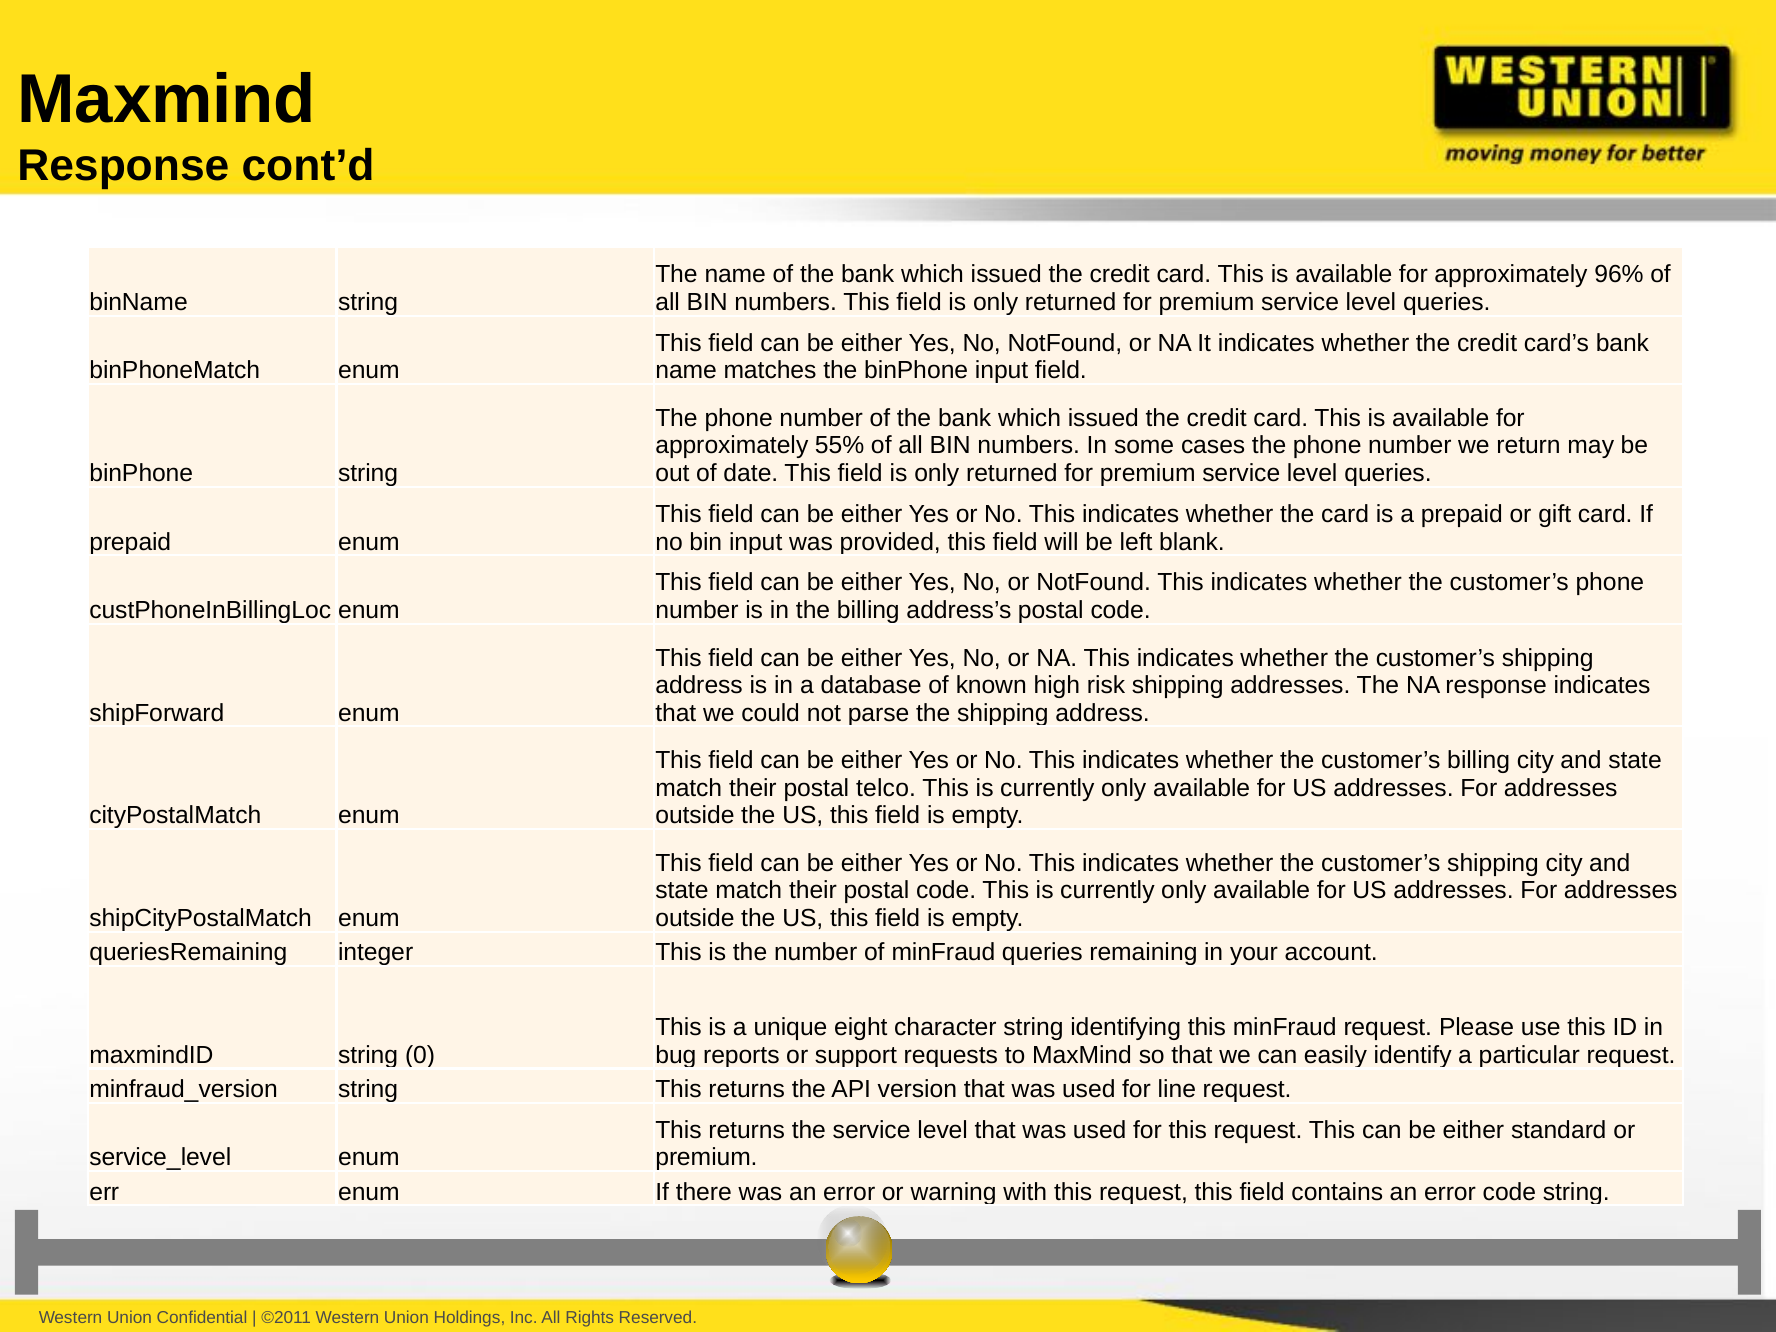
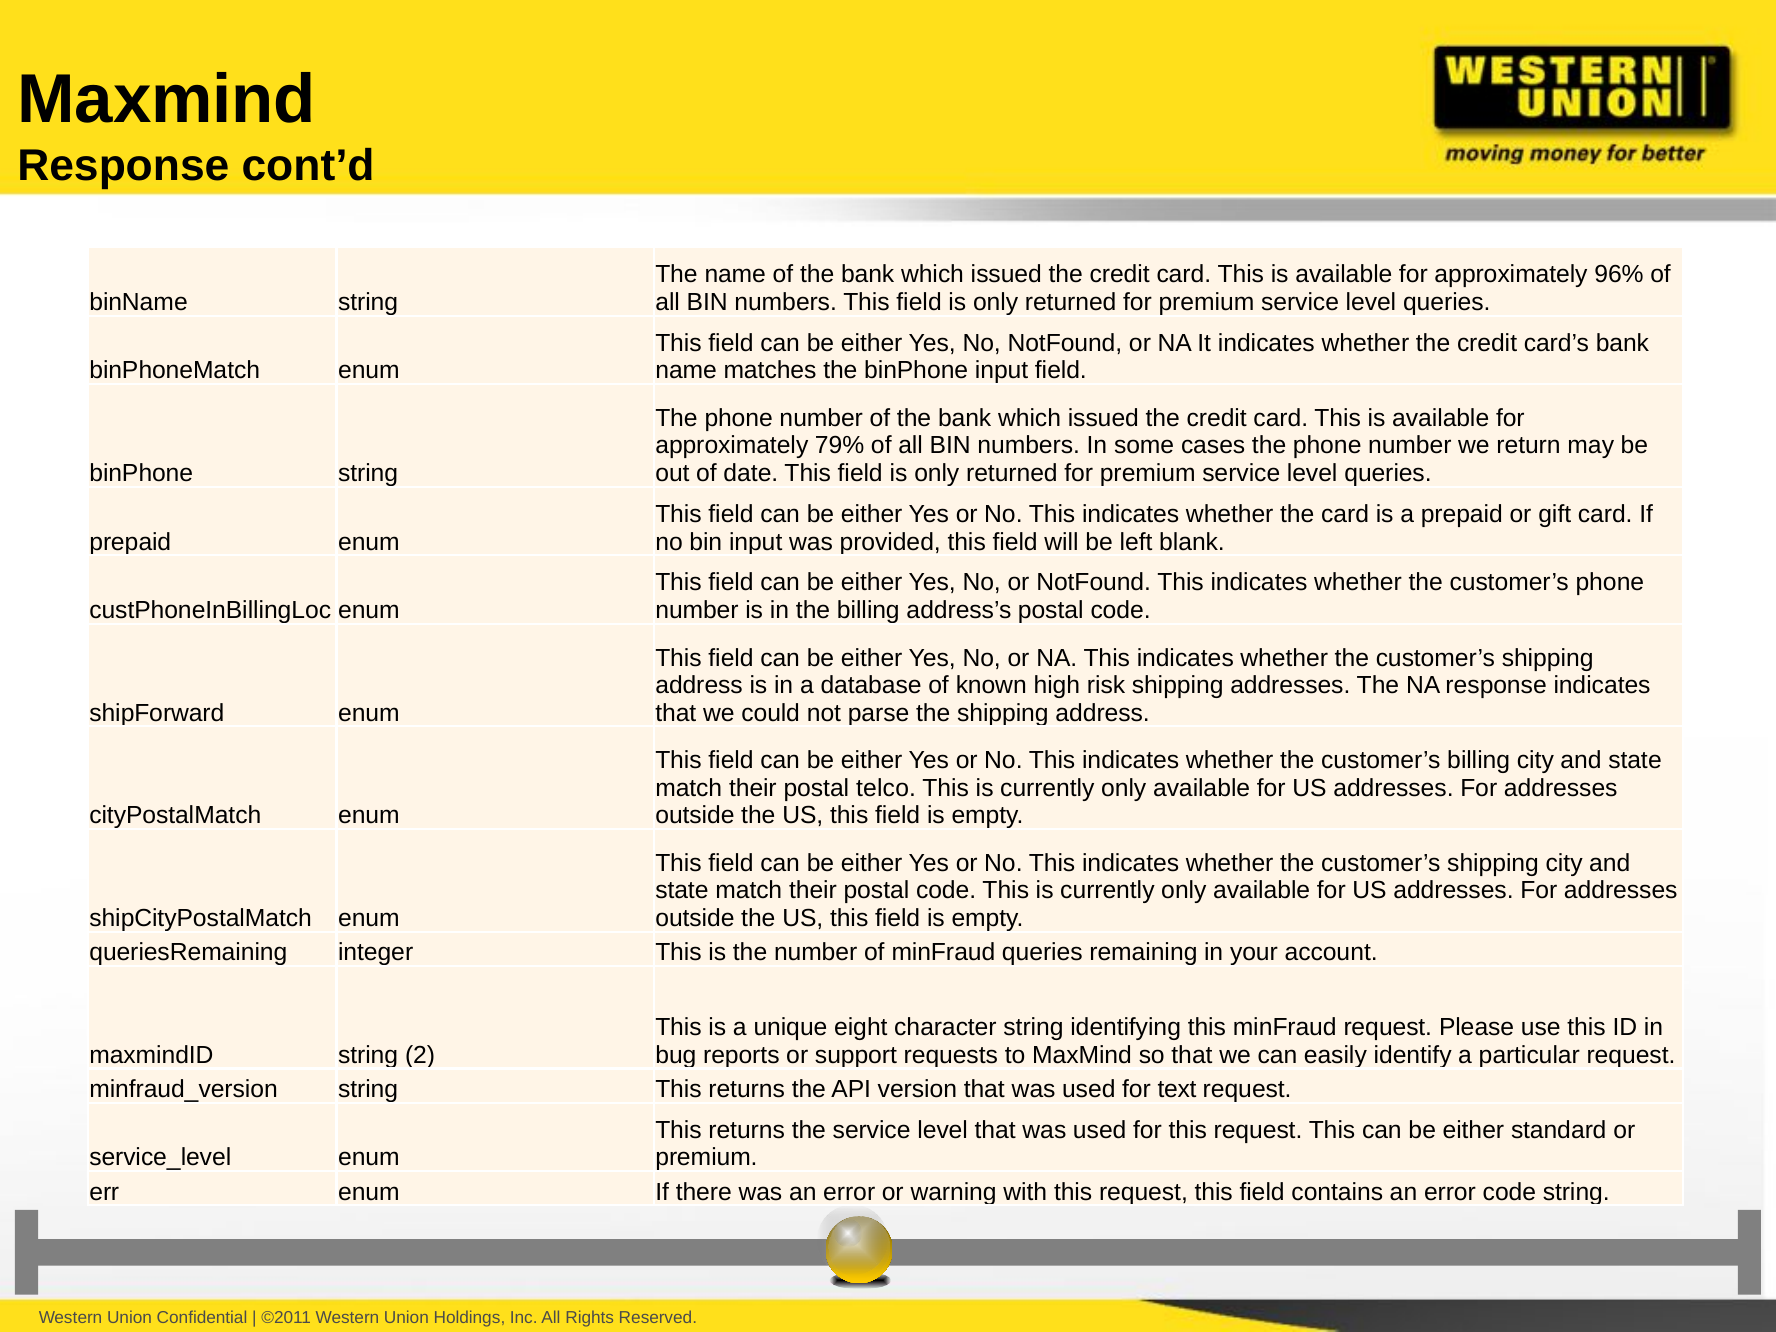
55%: 55% -> 79%
0: 0 -> 2
line: line -> text
